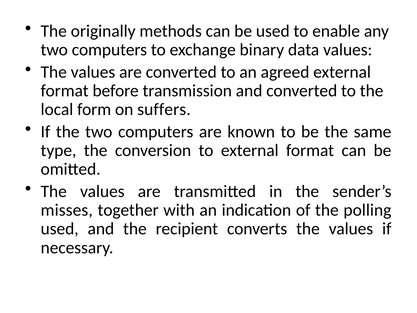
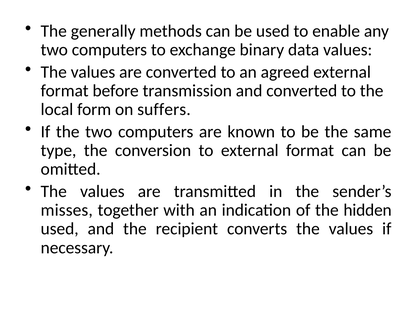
originally: originally -> generally
polling: polling -> hidden
